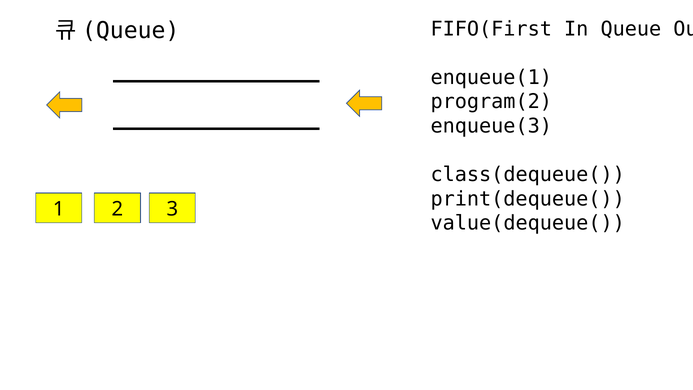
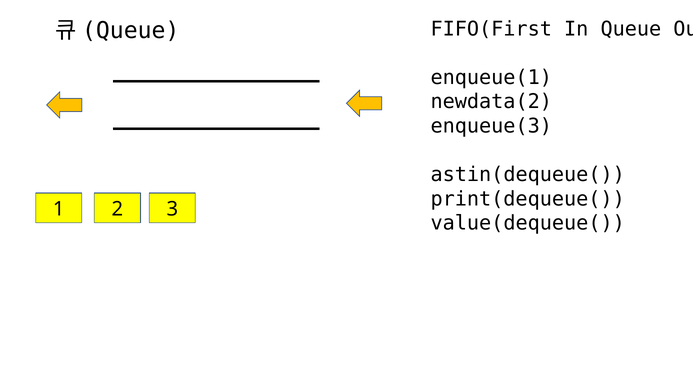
program(2: program(2 -> newdata(2
class(dequeue(: class(dequeue( -> astin(dequeue(
